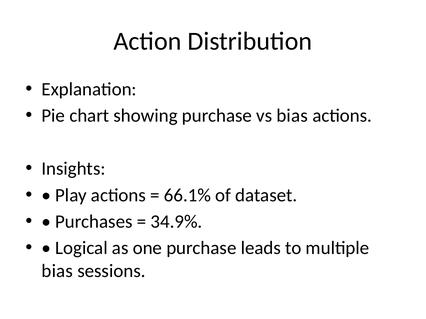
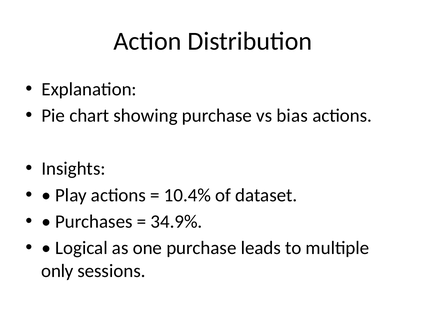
66.1%: 66.1% -> 10.4%
bias at (57, 271): bias -> only
